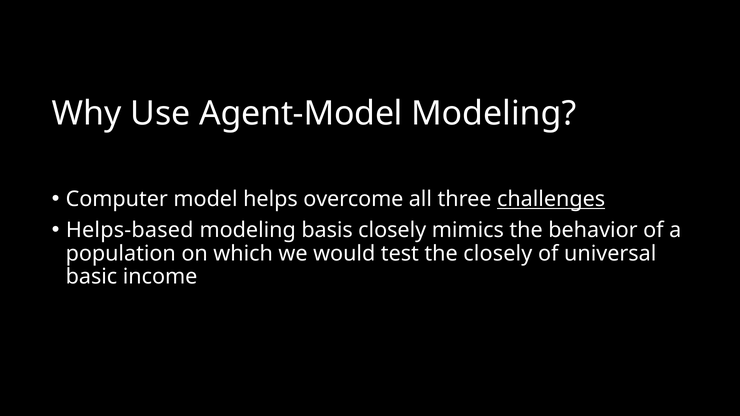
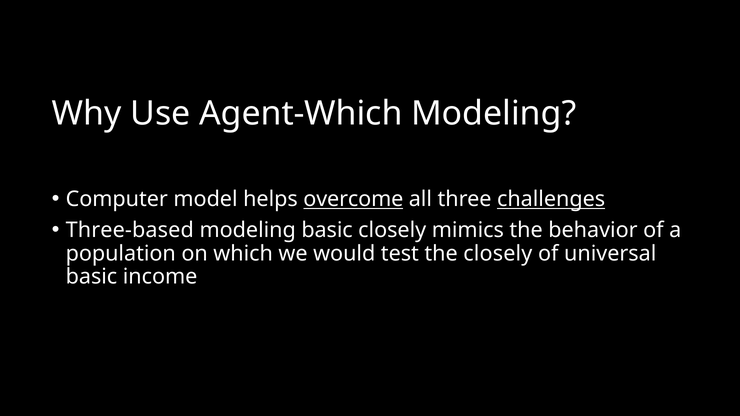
Agent-Model: Agent-Model -> Agent-Which
overcome underline: none -> present
Helps-based: Helps-based -> Three-based
modeling basis: basis -> basic
